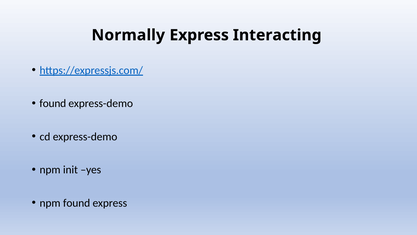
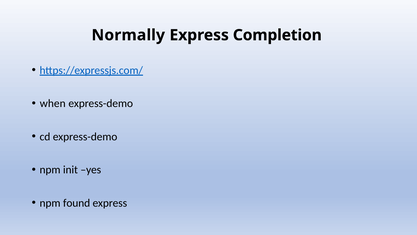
Interacting: Interacting -> Completion
found at (53, 103): found -> when
